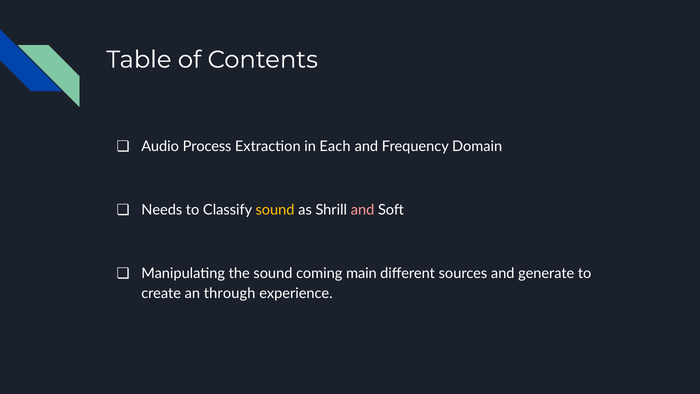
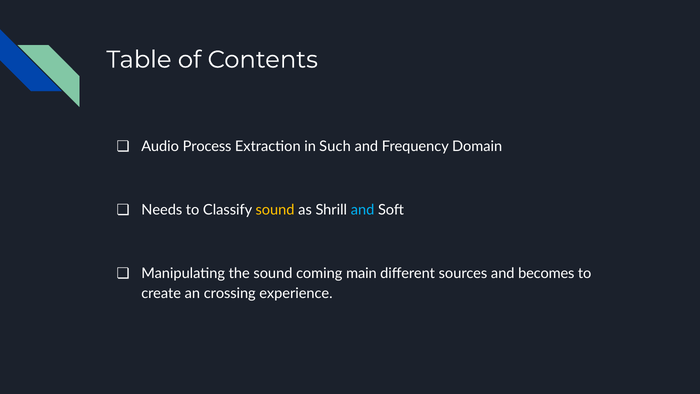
Each: Each -> Such
and at (363, 210) colour: pink -> light blue
generate: generate -> becomes
through: through -> crossing
